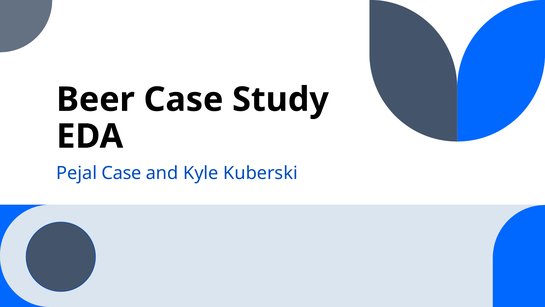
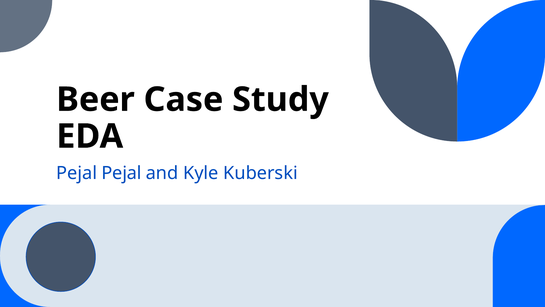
Pejal Case: Case -> Pejal
